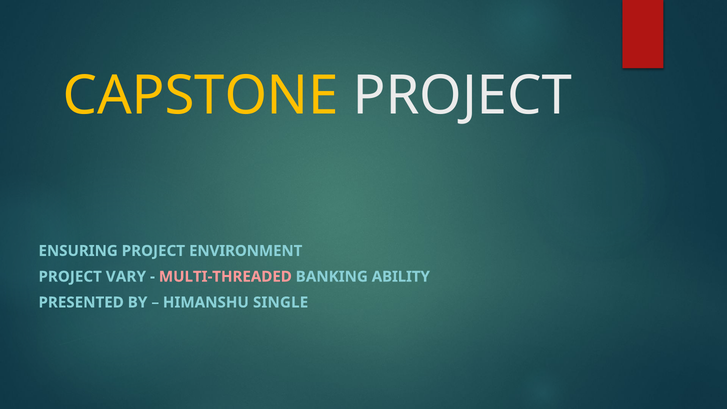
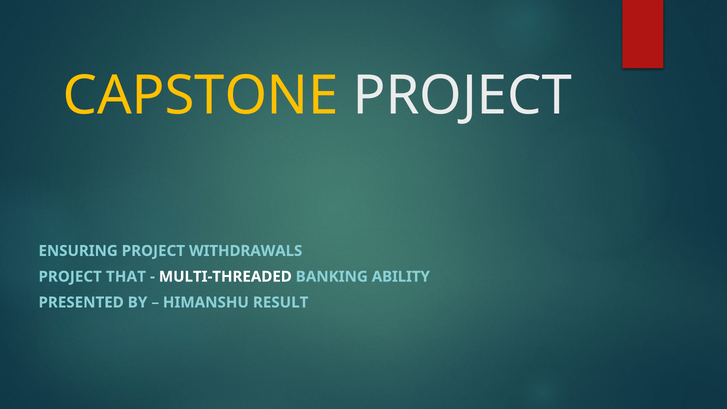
ENVIRONMENT: ENVIRONMENT -> WITHDRAWALS
VARY: VARY -> THAT
MULTI-THREADED colour: pink -> white
SINGLE: SINGLE -> RESULT
